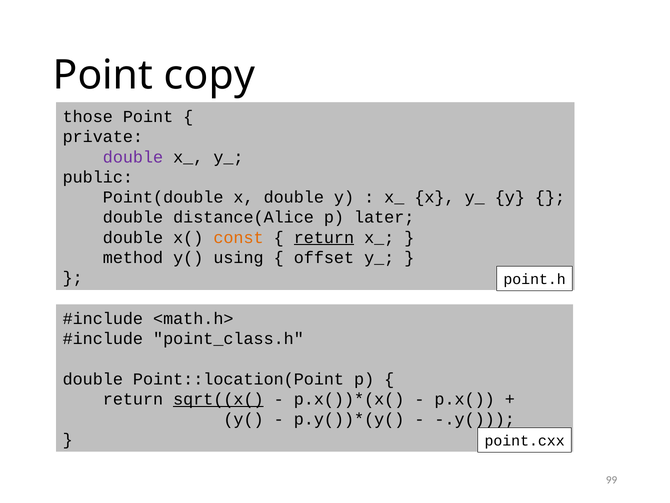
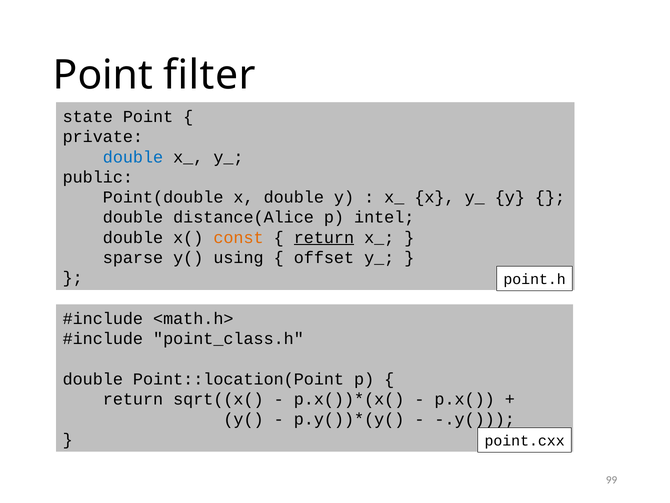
copy: copy -> filter
those: those -> state
double at (133, 157) colour: purple -> blue
later: later -> intel
method: method -> sparse
sqrt((x( underline: present -> none
